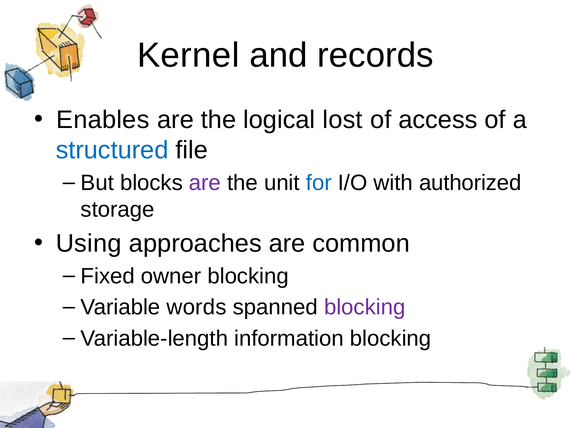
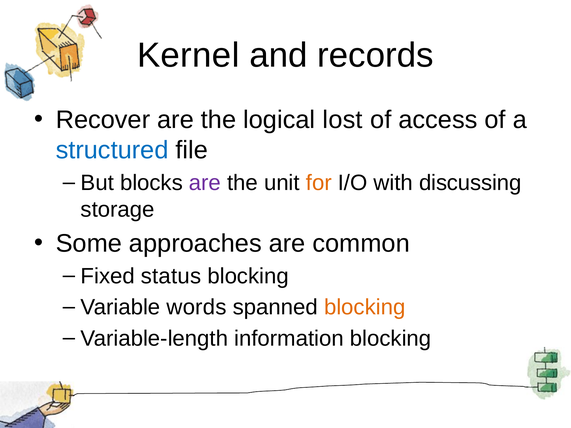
Enables: Enables -> Recover
for colour: blue -> orange
authorized: authorized -> discussing
Using: Using -> Some
owner: owner -> status
blocking at (365, 307) colour: purple -> orange
